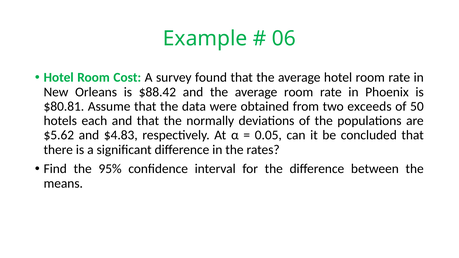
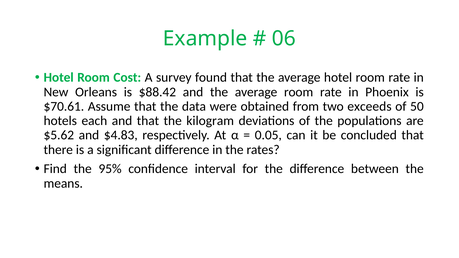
$80.81: $80.81 -> $70.61
normally: normally -> kilogram
